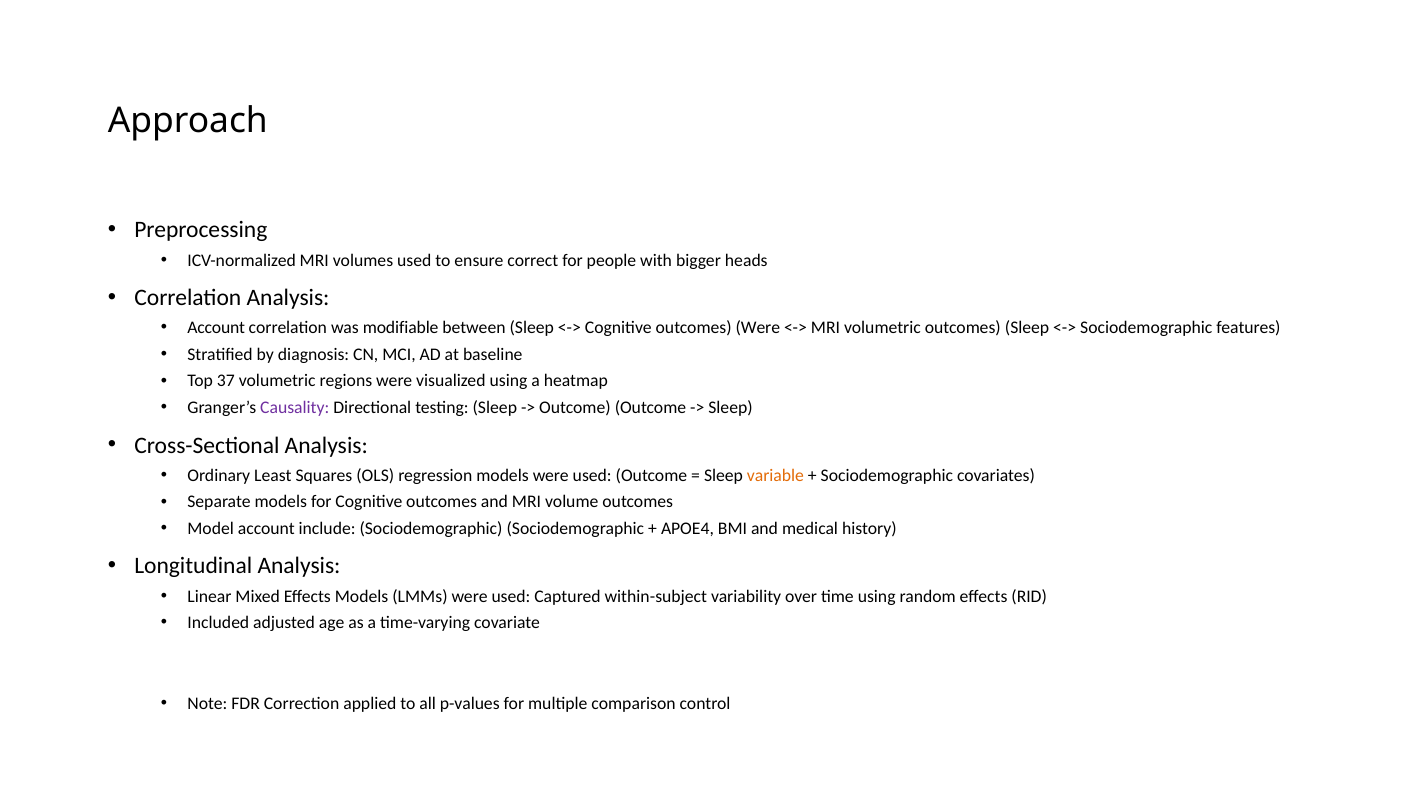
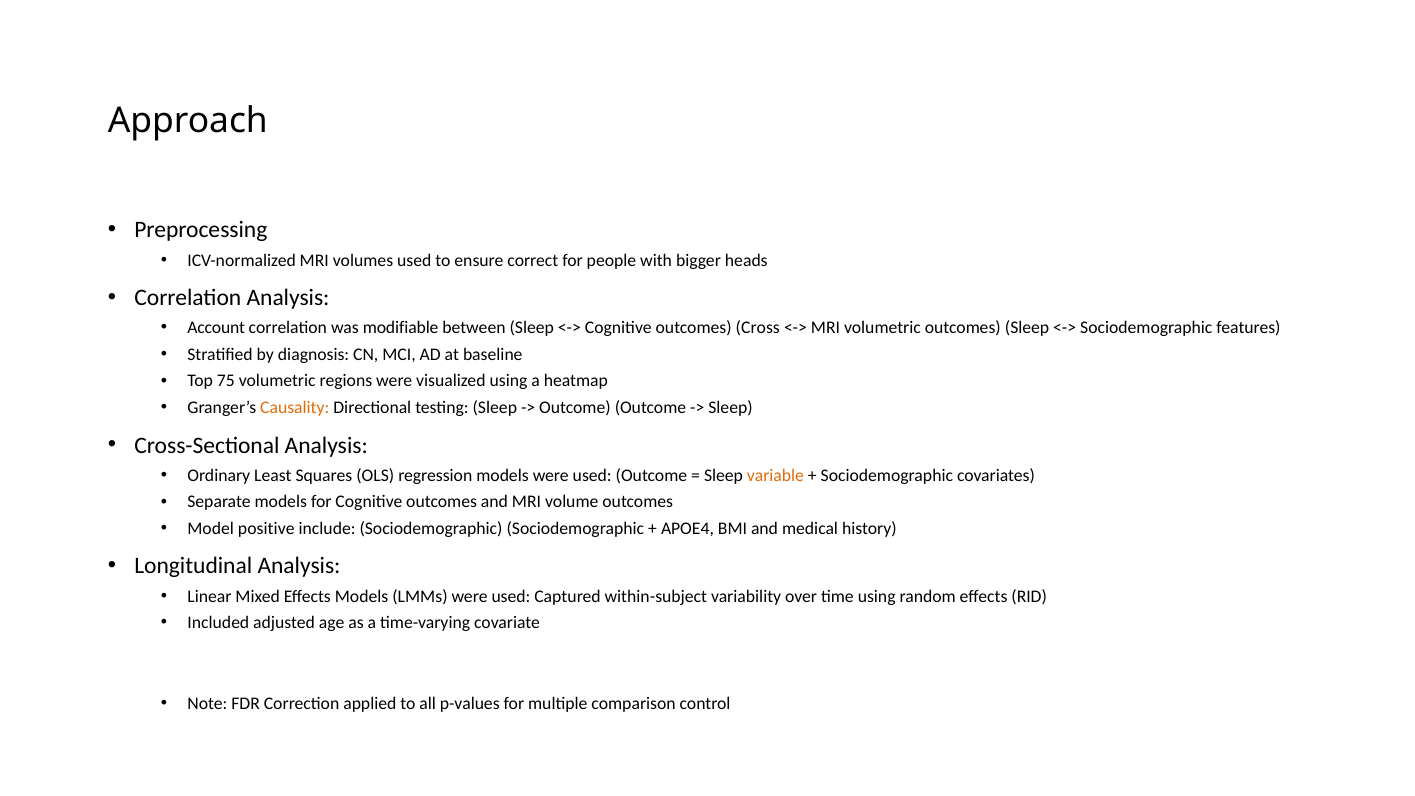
outcomes Were: Were -> Cross
37: 37 -> 75
Causality colour: purple -> orange
Model account: account -> positive
